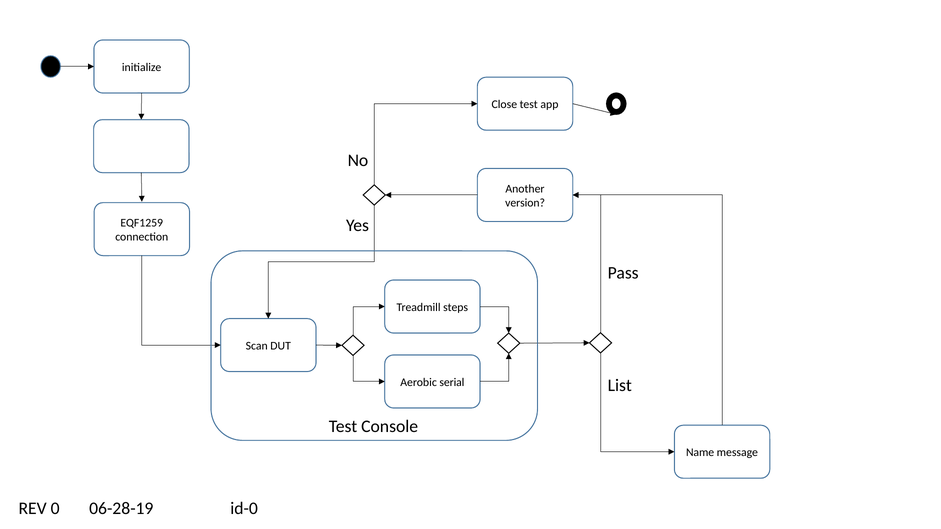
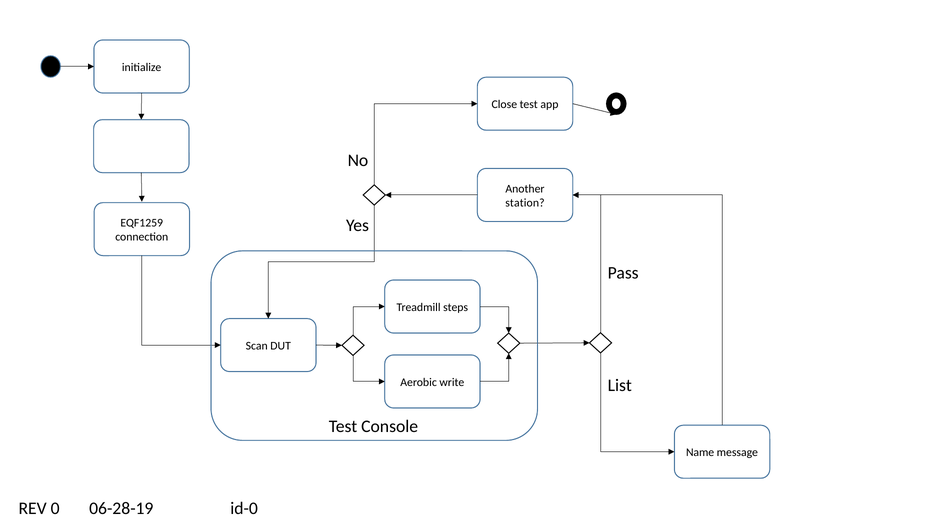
version: version -> station
serial: serial -> write
